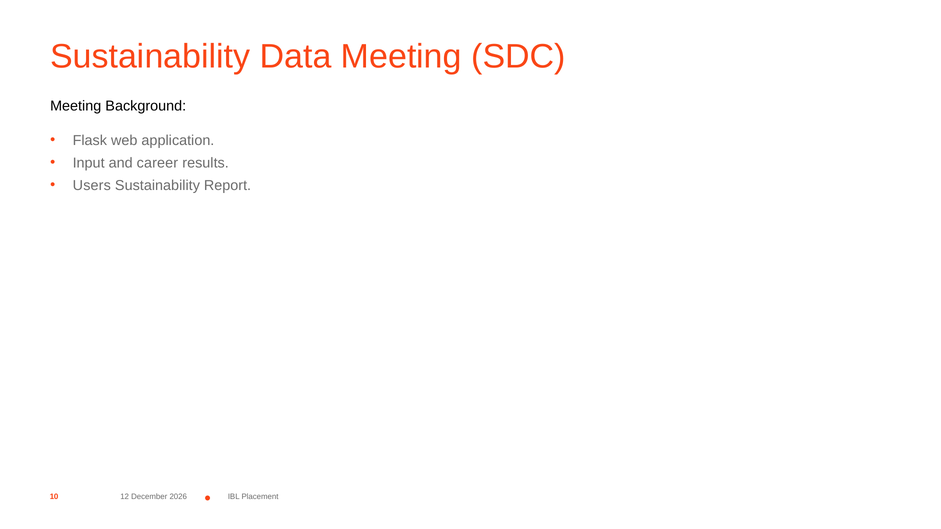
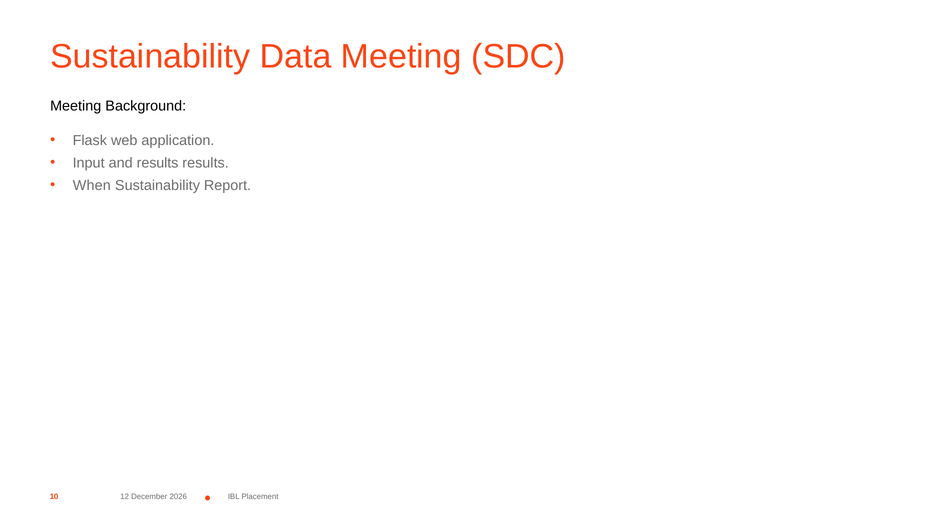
and career: career -> results
Users: Users -> When
